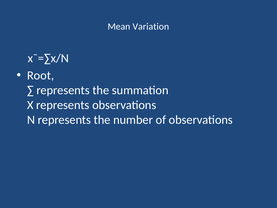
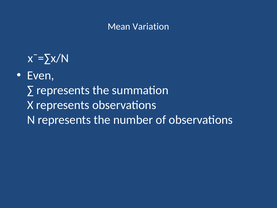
Root: Root -> Even
